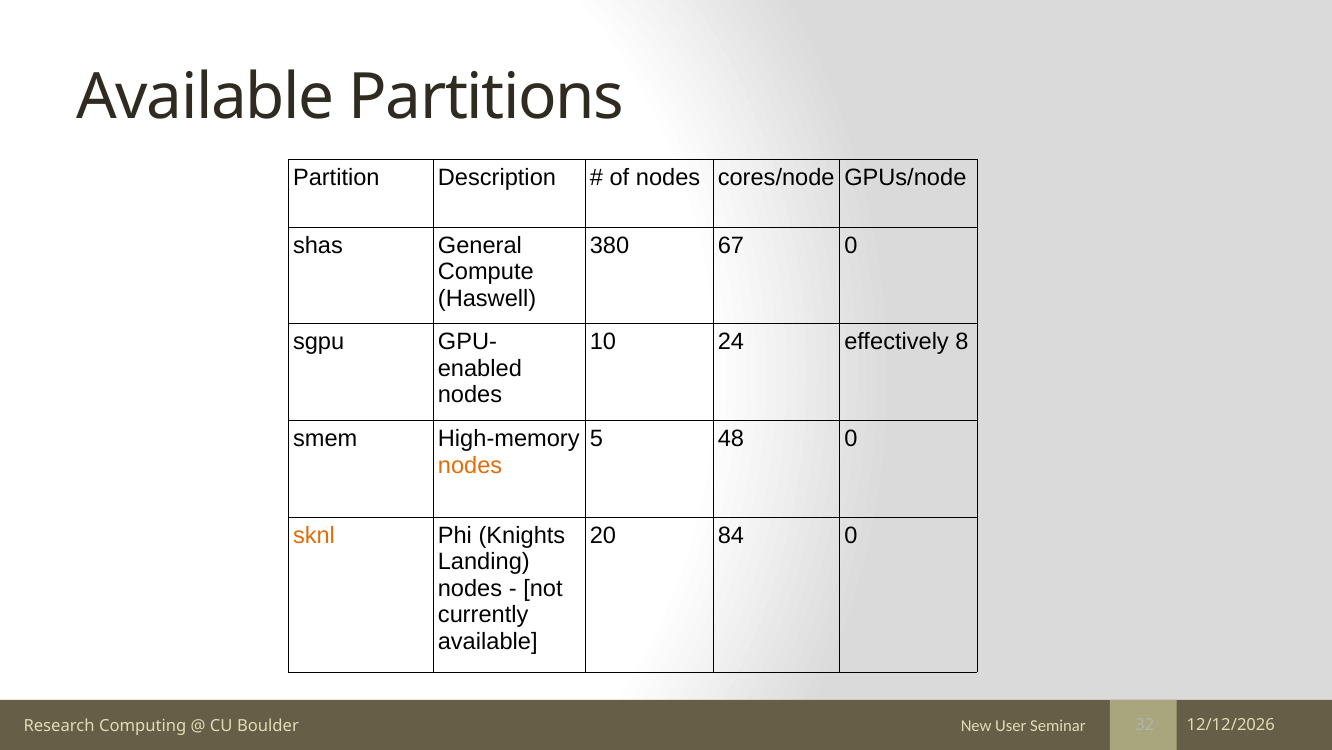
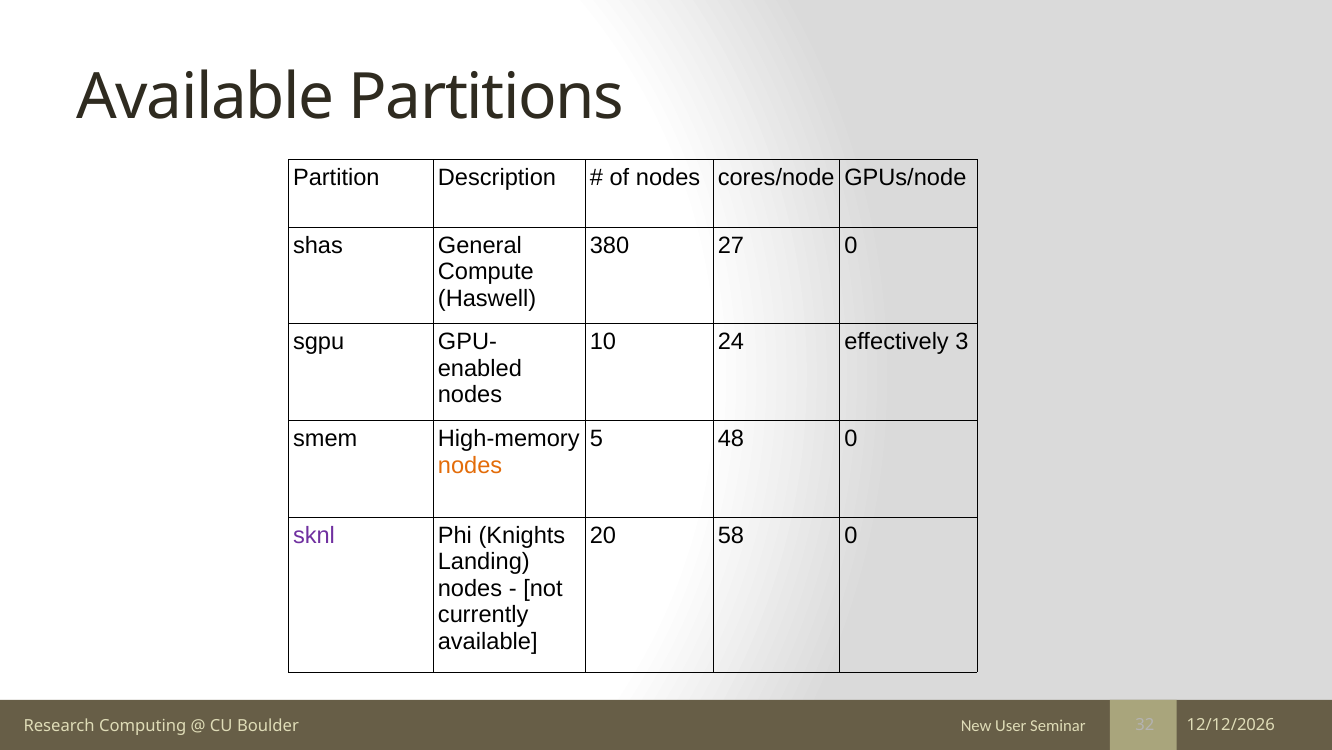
67: 67 -> 27
8: 8 -> 3
sknl colour: orange -> purple
84: 84 -> 58
